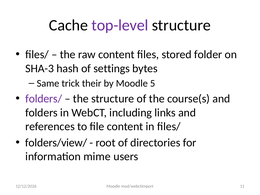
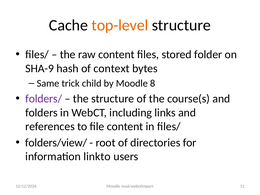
top-level colour: purple -> orange
SHA-3: SHA-3 -> SHA-9
settings: settings -> context
their: their -> child
5: 5 -> 8
mime: mime -> linkto
